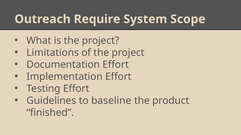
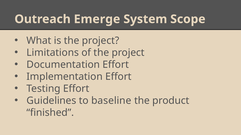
Require: Require -> Emerge
